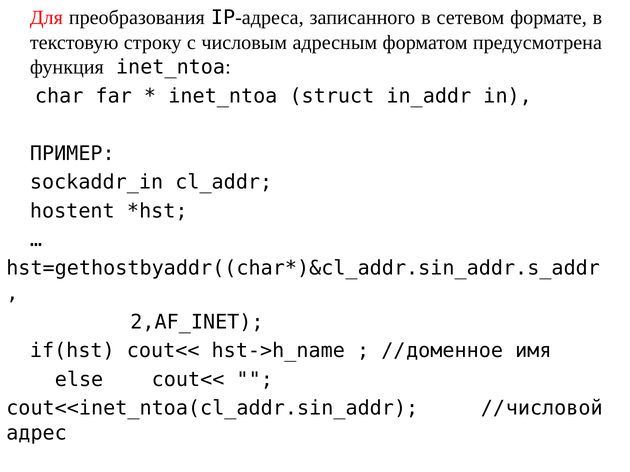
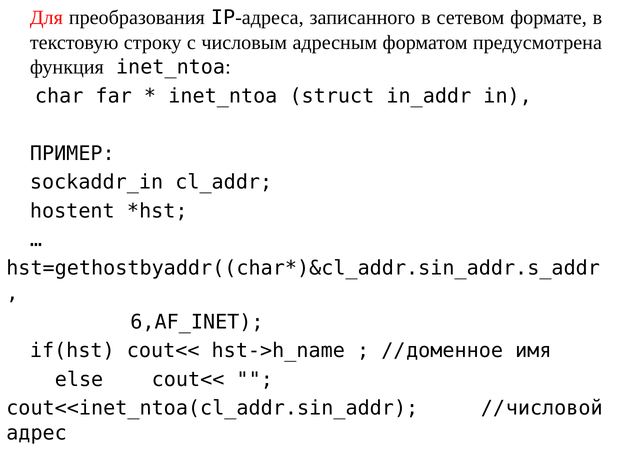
2,AF_INET: 2,AF_INET -> 6,AF_INET
